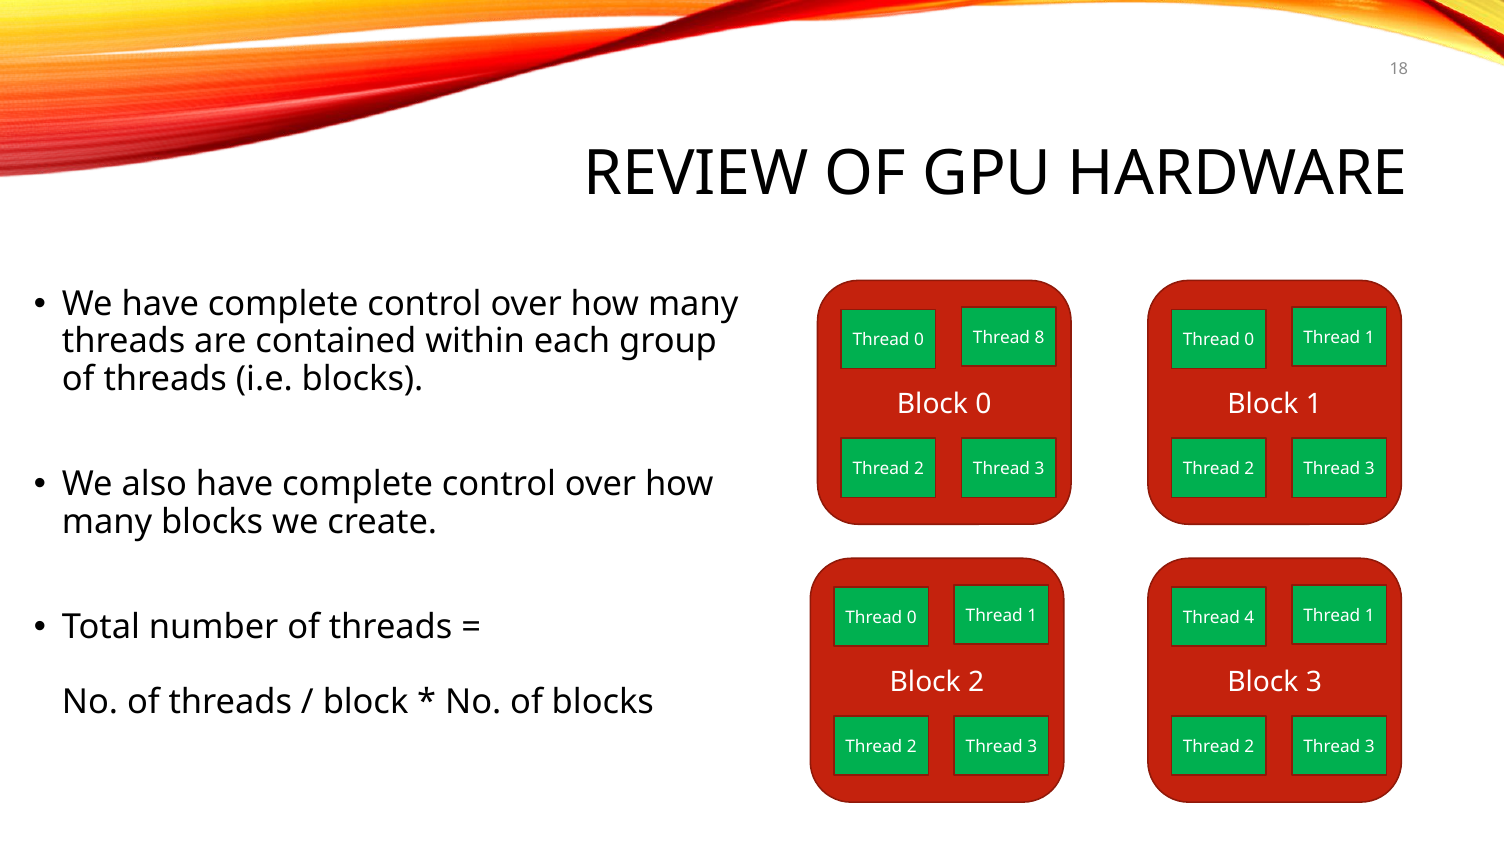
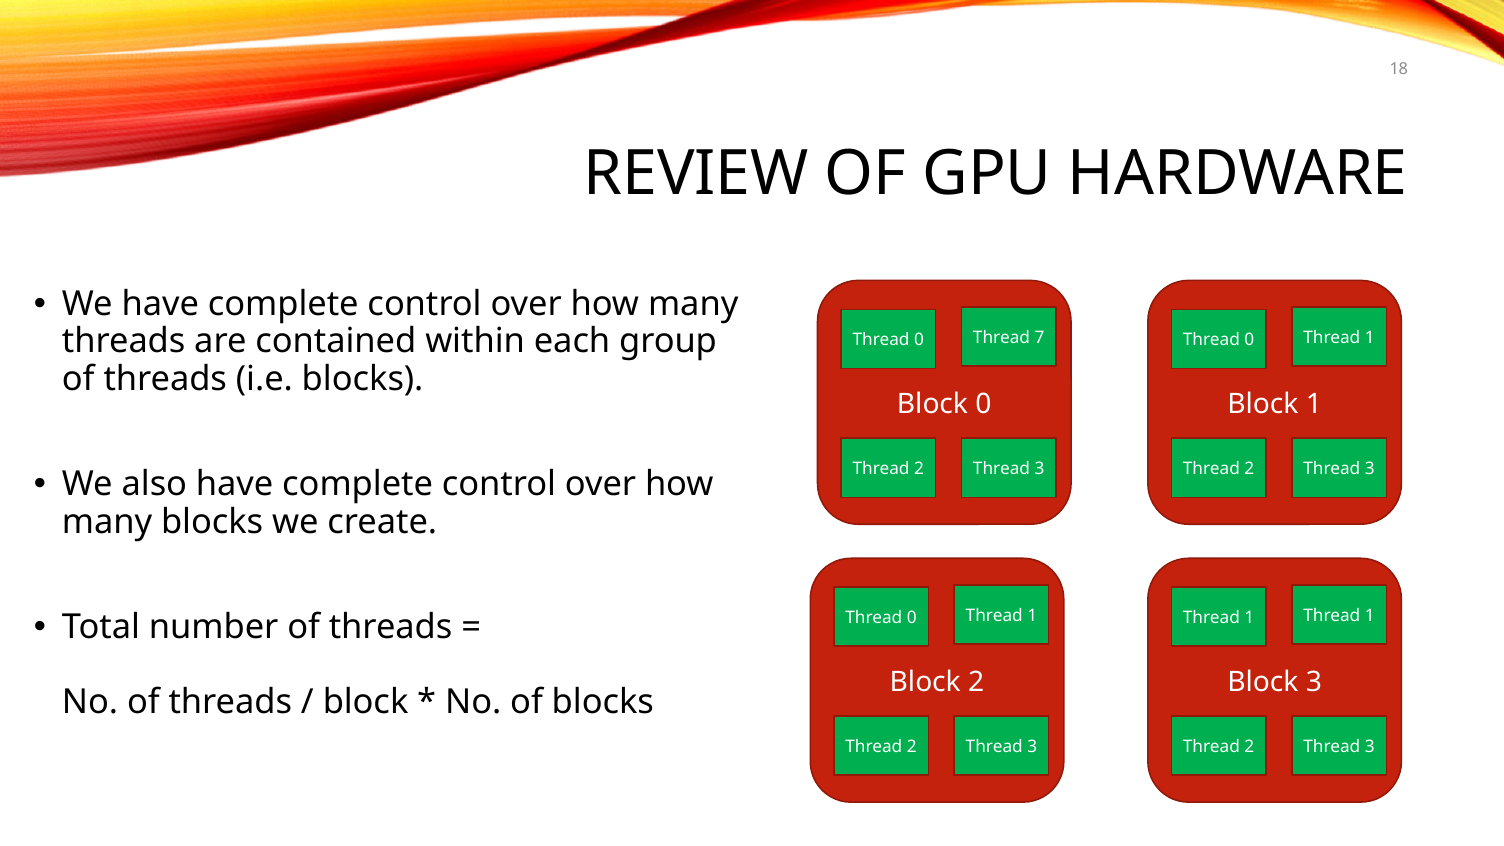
8: 8 -> 7
4 at (1249, 618): 4 -> 1
